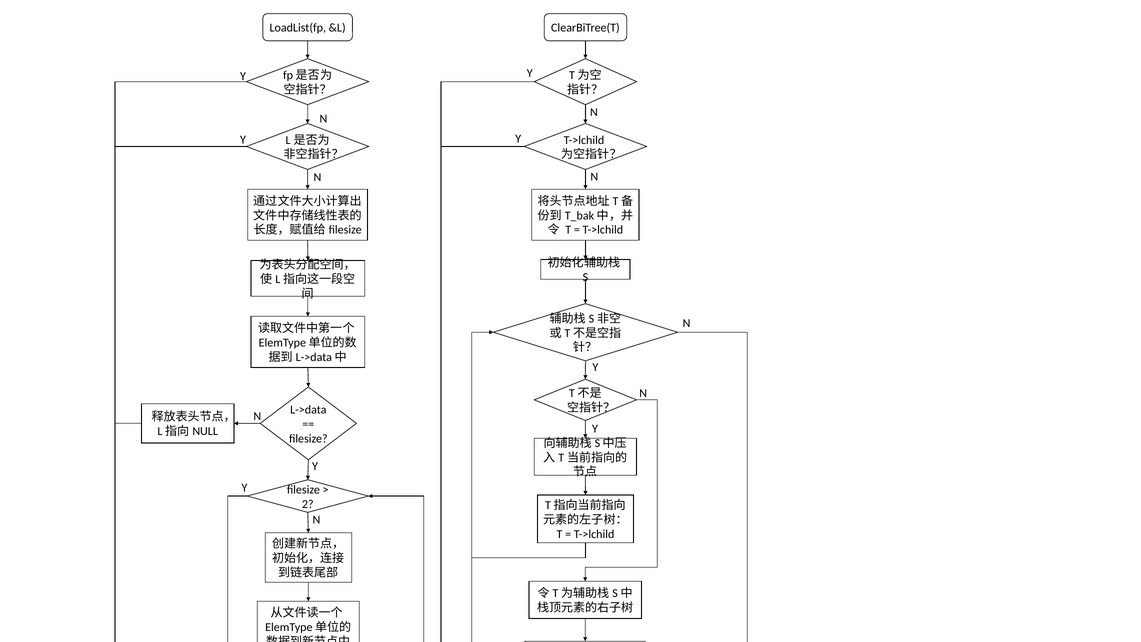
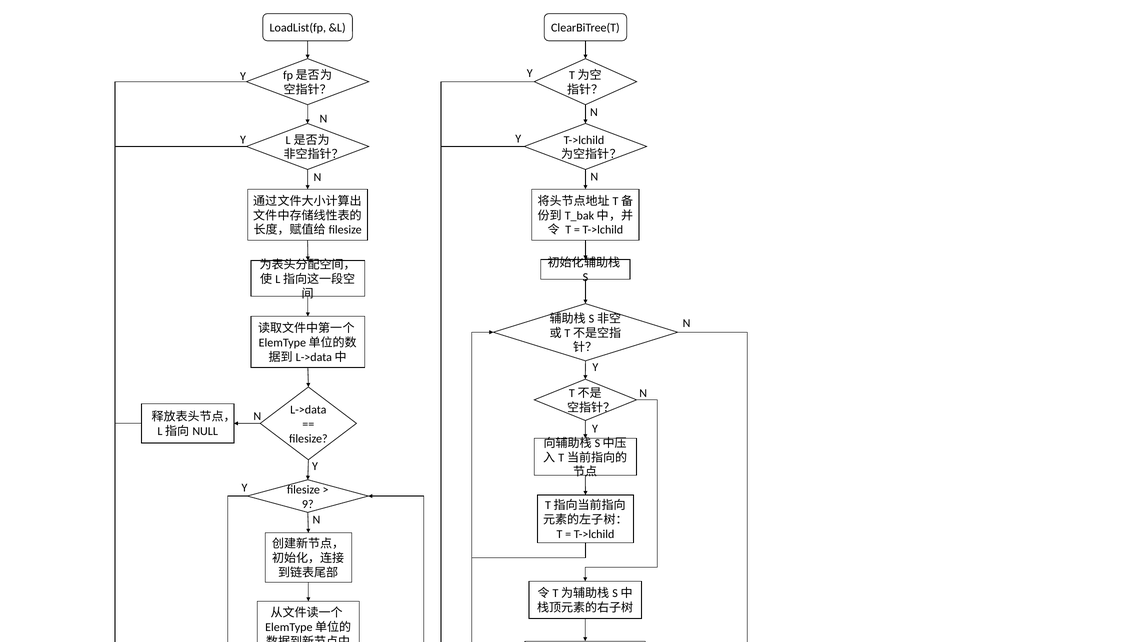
2: 2 -> 9
